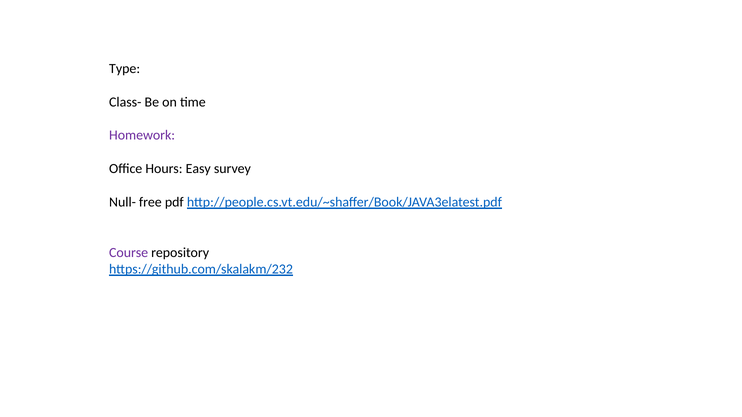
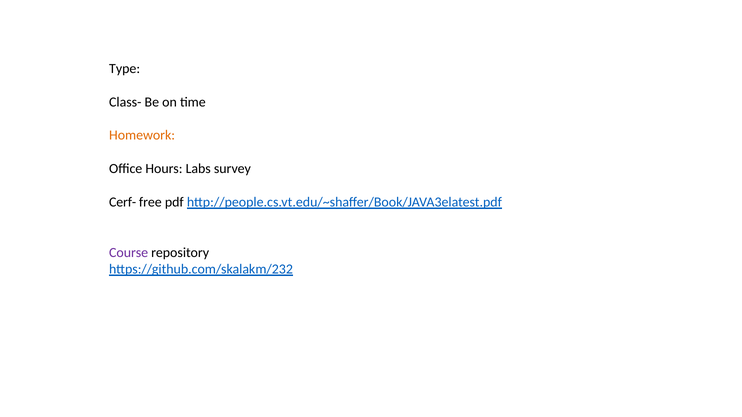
Homework colour: purple -> orange
Easy: Easy -> Labs
Null-: Null- -> Cerf-
